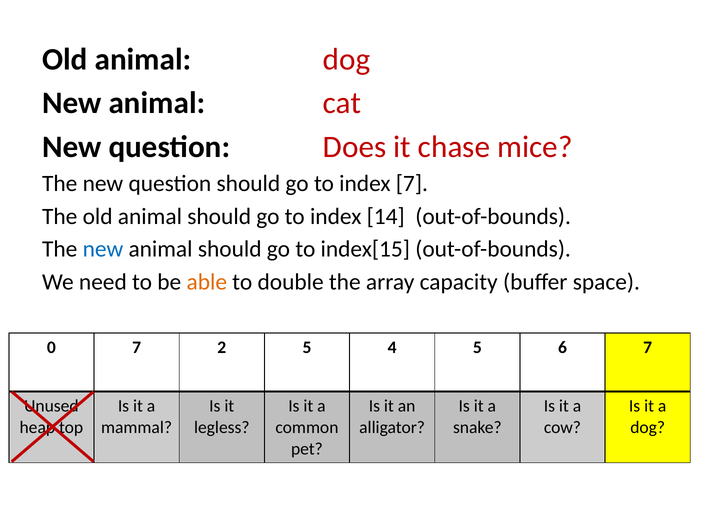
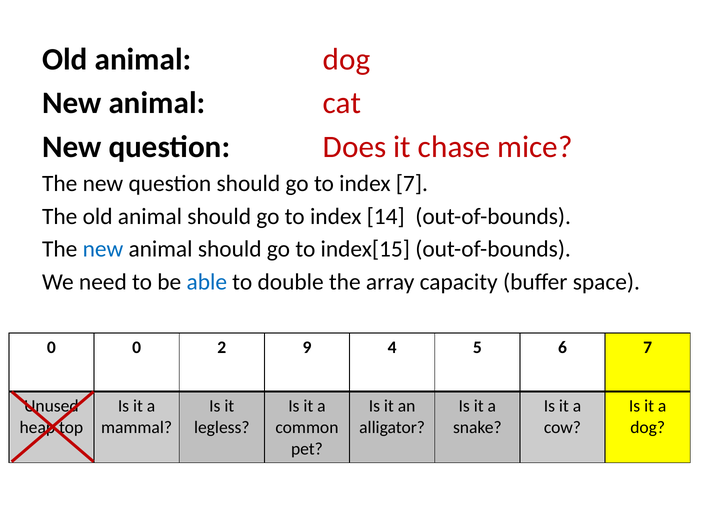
able colour: orange -> blue
0 7: 7 -> 0
2 5: 5 -> 9
